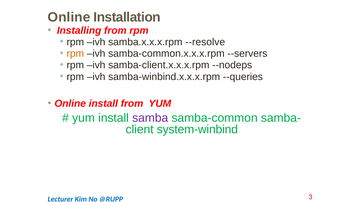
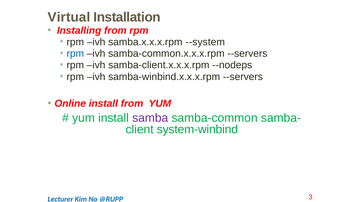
Online at (69, 17): Online -> Virtual
--resolve: --resolve -> --system
rpm at (75, 54) colour: orange -> blue
samba-winbind.x.x.x.rpm --queries: --queries -> --servers
